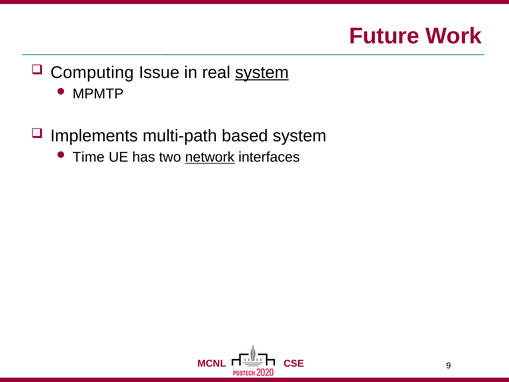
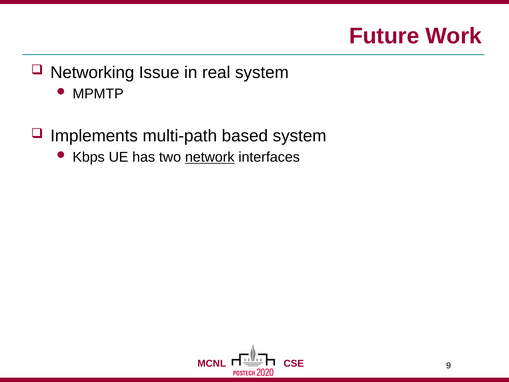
Computing: Computing -> Networking
system at (262, 73) underline: present -> none
Time: Time -> Kbps
